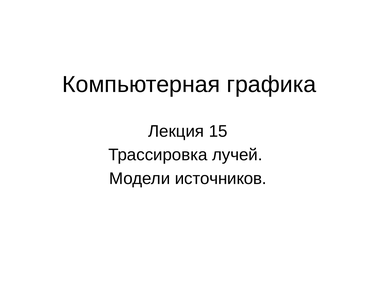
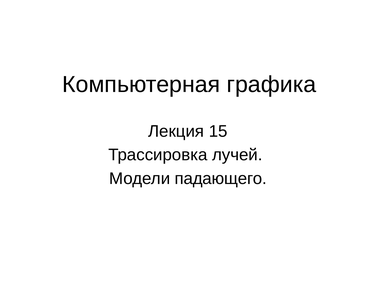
источников: источников -> падающего
